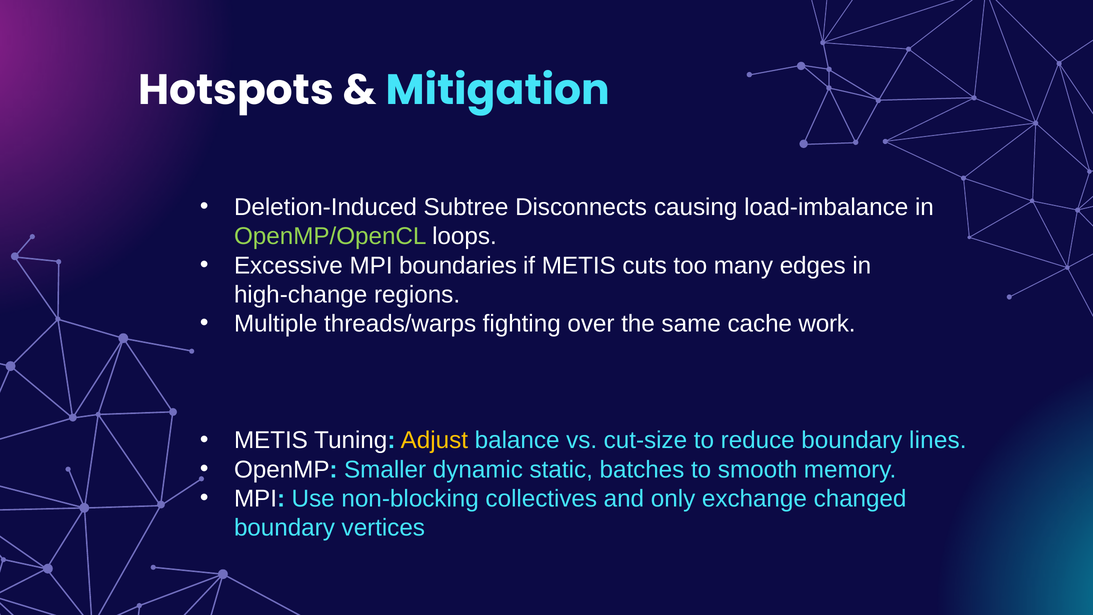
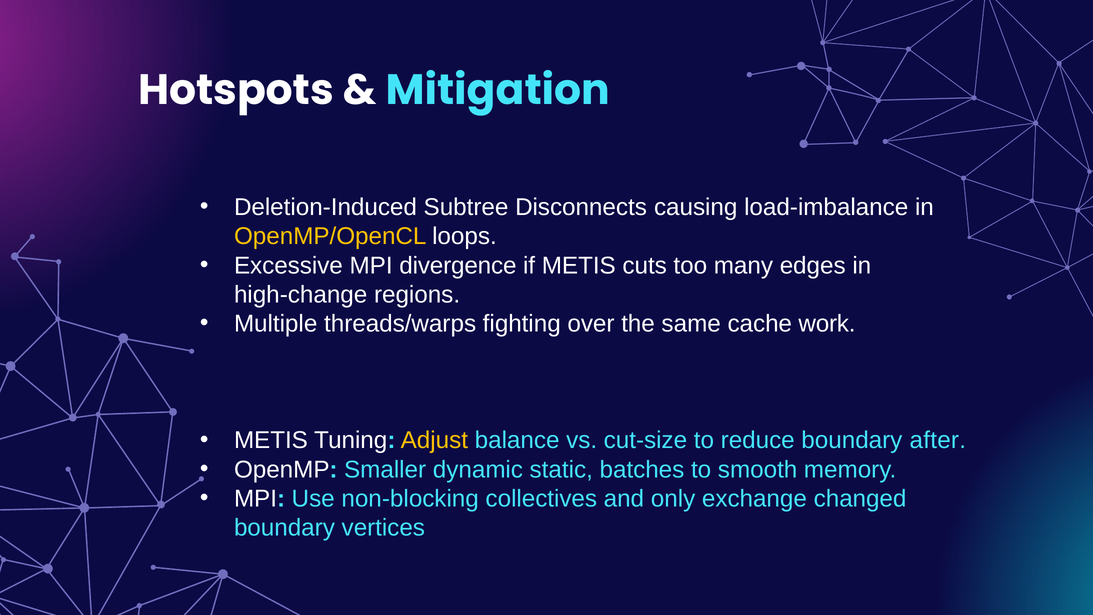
OpenMP/OpenCL colour: light green -> yellow
boundaries: boundaries -> divergence
lines: lines -> after
